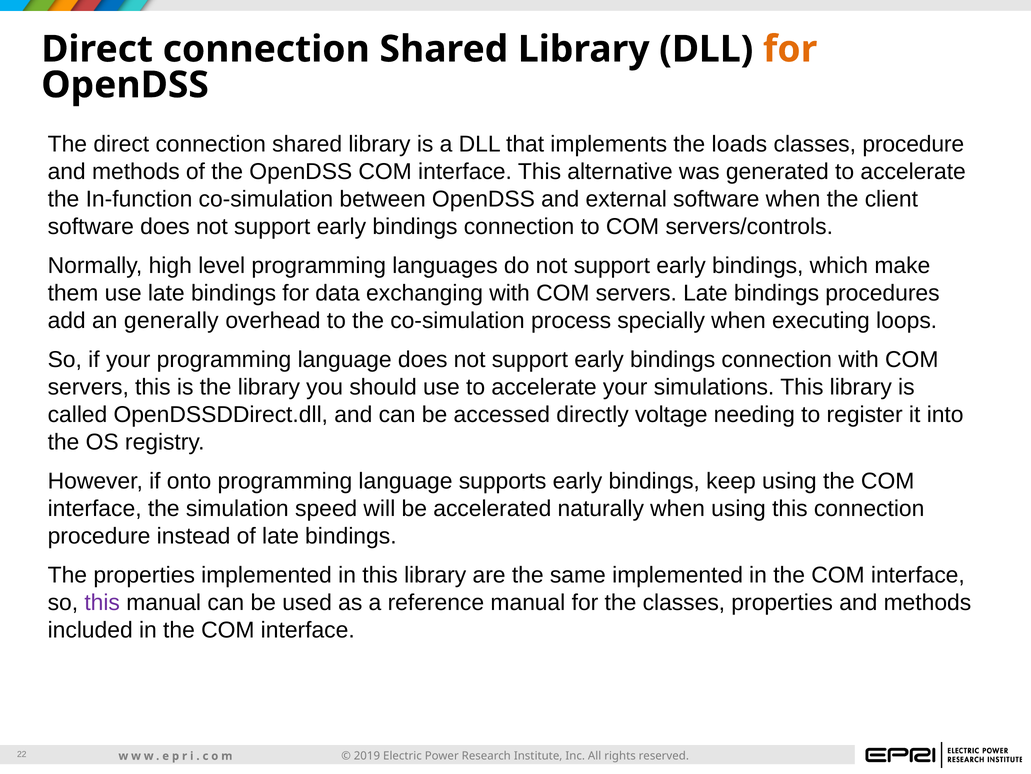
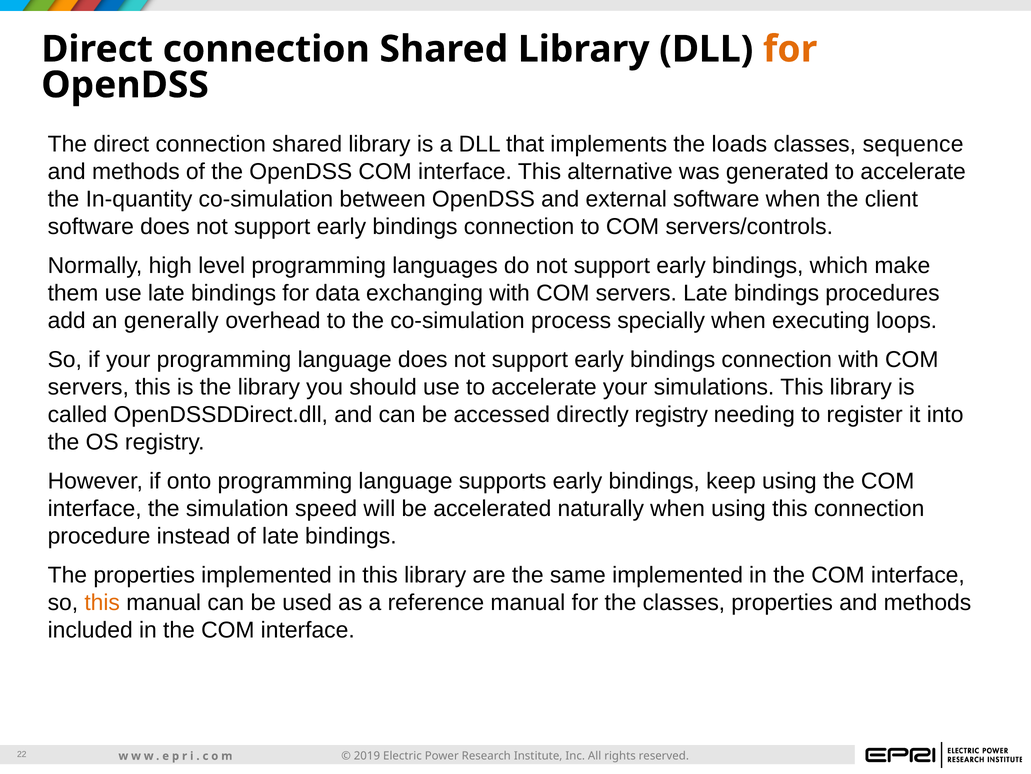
classes procedure: procedure -> sequence
In-function: In-function -> In-quantity
directly voltage: voltage -> registry
this at (102, 602) colour: purple -> orange
